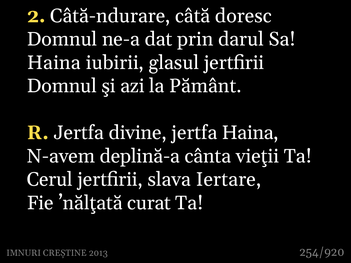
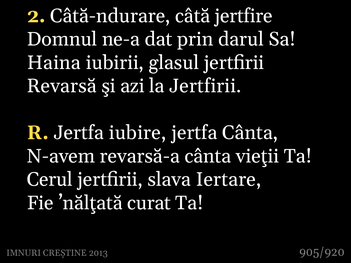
doresc: doresc -> jertfire
Domnul at (62, 86): Domnul -> Revarsă
la Pământ: Pământ -> Jertfirii
divine: divine -> iubire
jertfa Haina: Haina -> Cânta
deplină-a: deplină-a -> revarsă-a
254/920: 254/920 -> 905/920
